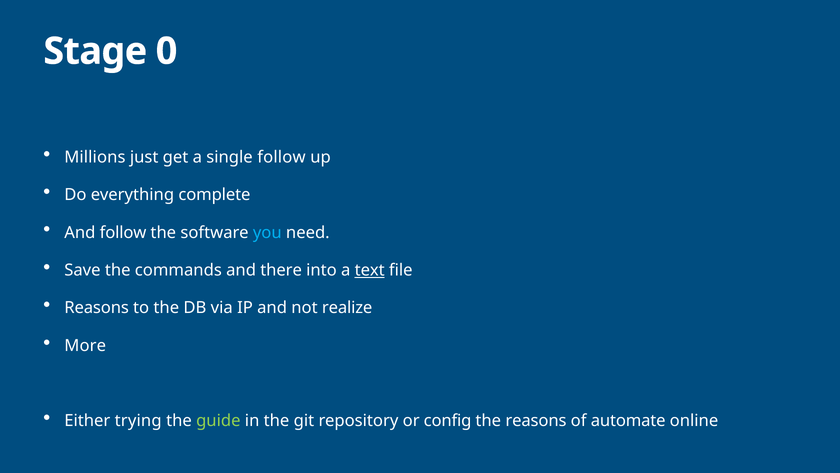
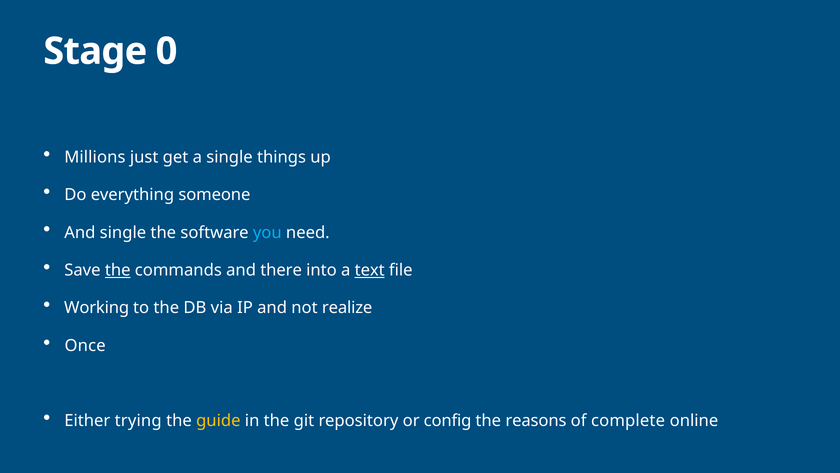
single follow: follow -> things
complete: complete -> someone
And follow: follow -> single
the at (118, 270) underline: none -> present
Reasons at (97, 308): Reasons -> Working
More: More -> Once
guide colour: light green -> yellow
automate: automate -> complete
